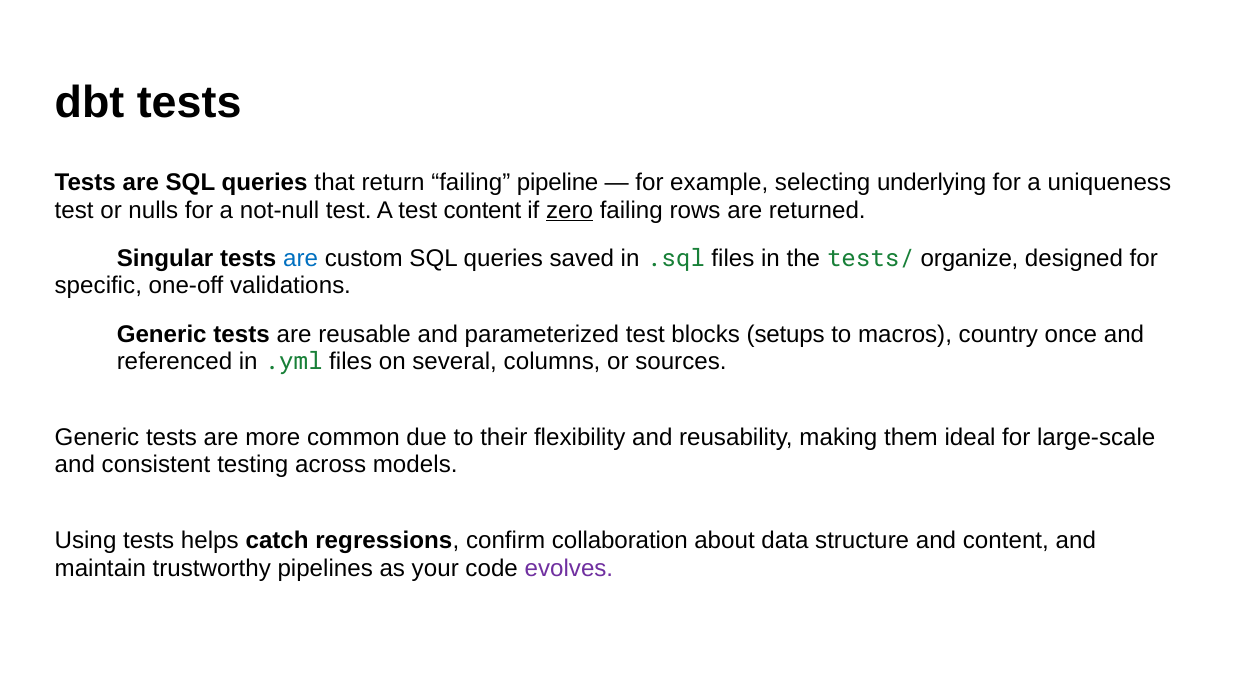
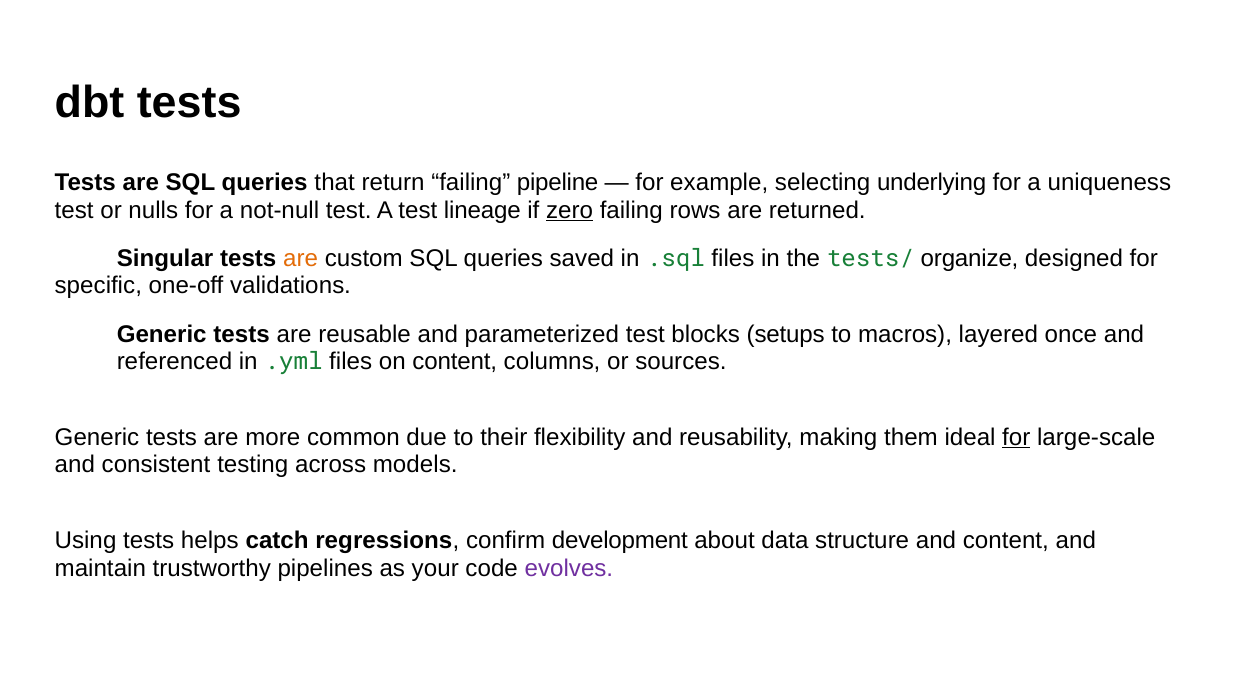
test content: content -> lineage
are at (301, 259) colour: blue -> orange
country: country -> layered
on several: several -> content
for at (1016, 437) underline: none -> present
collaboration: collaboration -> development
